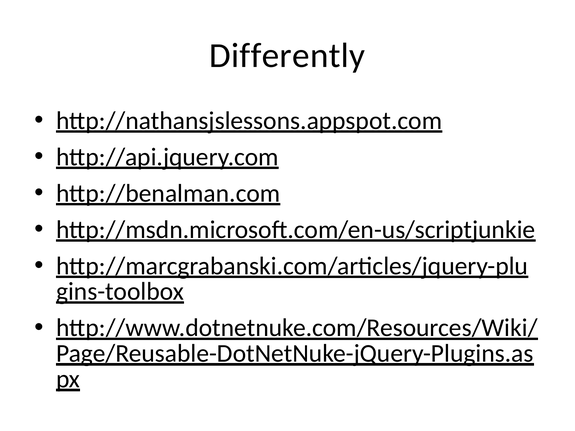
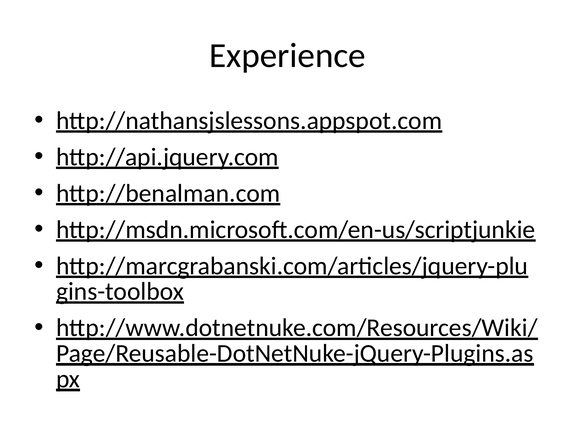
Differently: Differently -> Experience
